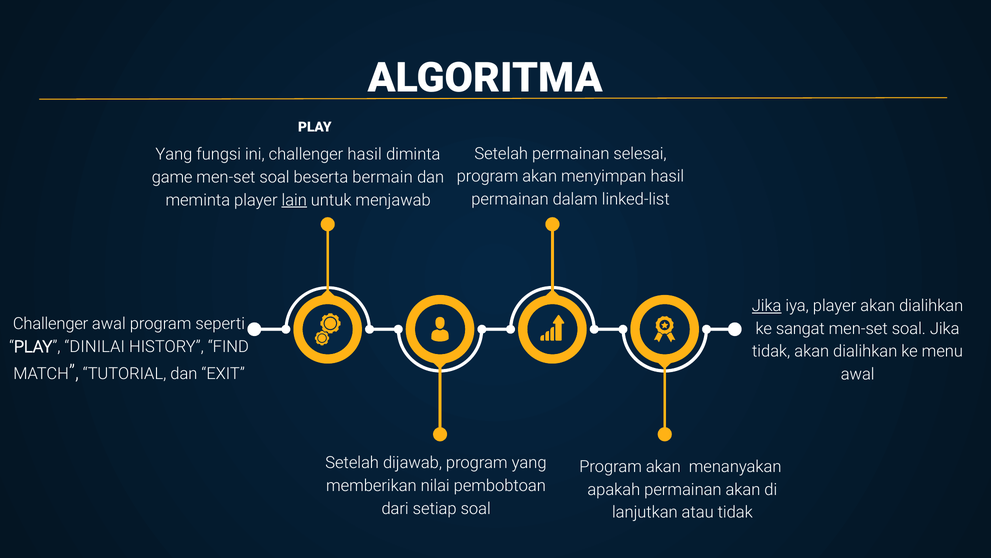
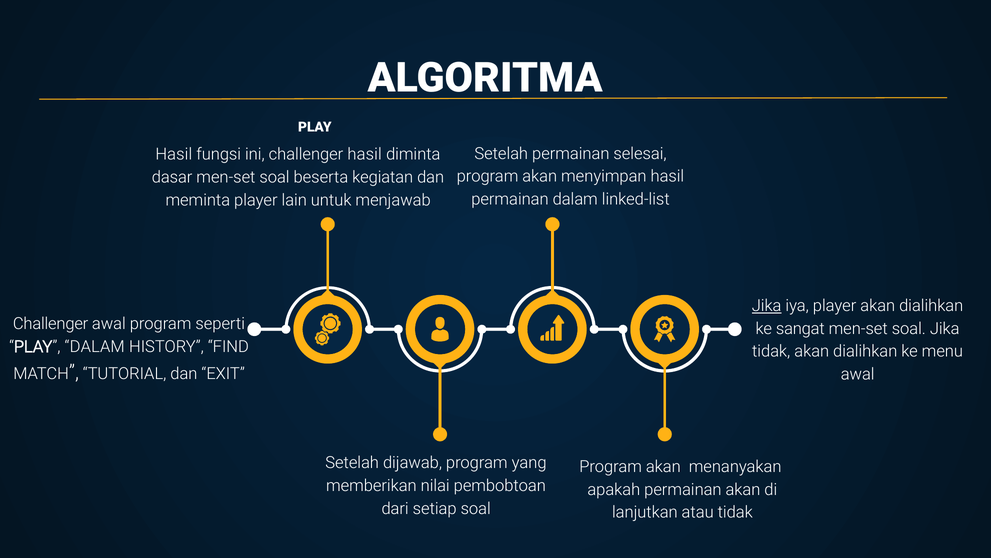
Yang at (174, 154): Yang -> Hasil
game: game -> dasar
bermain: bermain -> kegiatan
lain underline: present -> none
PLAY DINILAI: DINILAI -> DALAM
